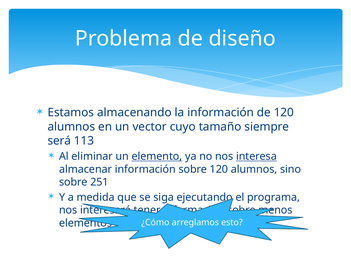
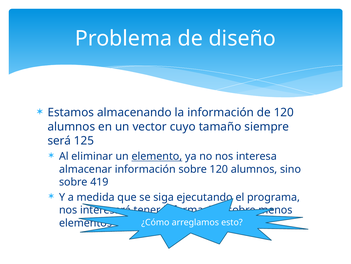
113: 113 -> 125
interesa underline: present -> none
251: 251 -> 419
